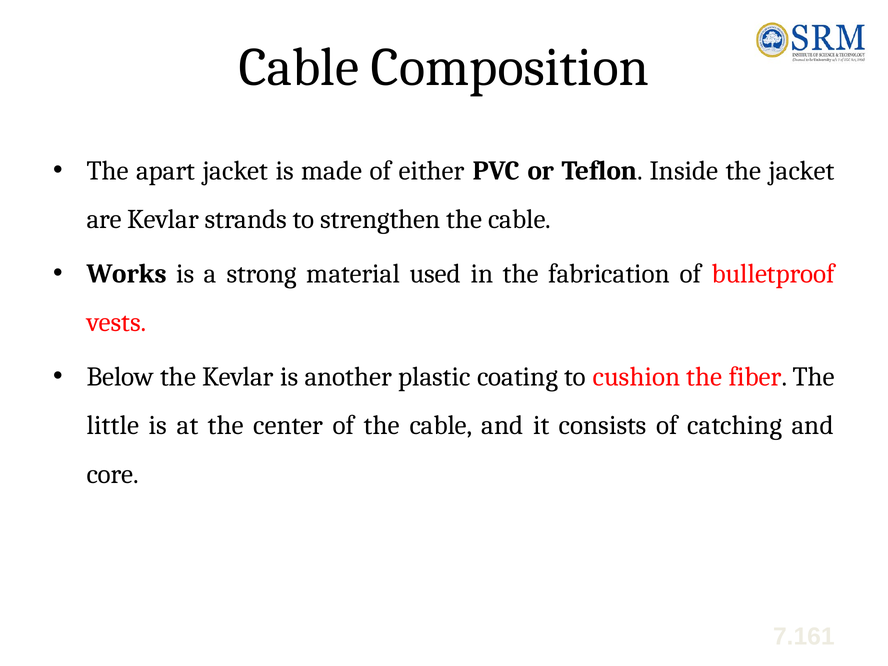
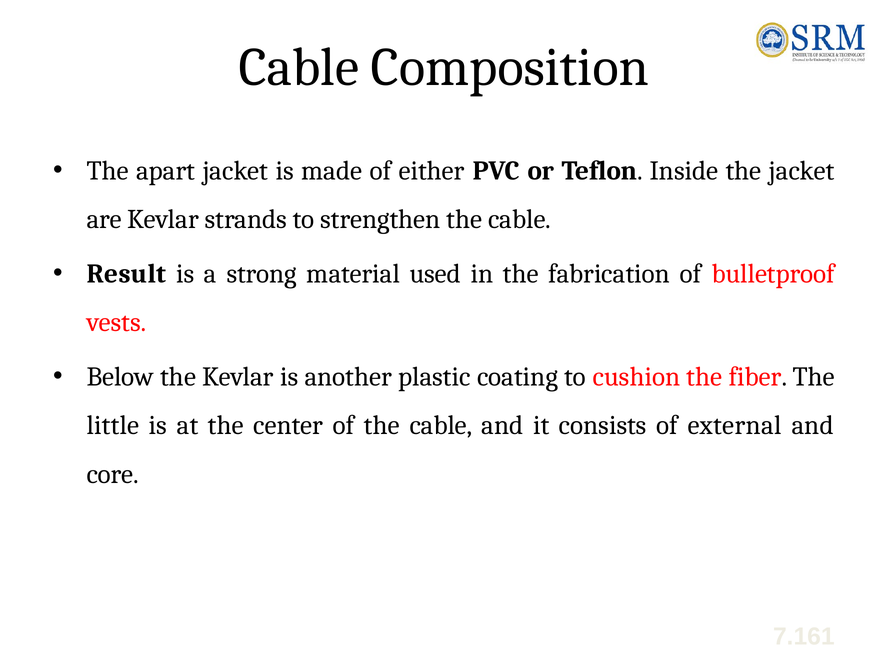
Works: Works -> Result
catching: catching -> external
